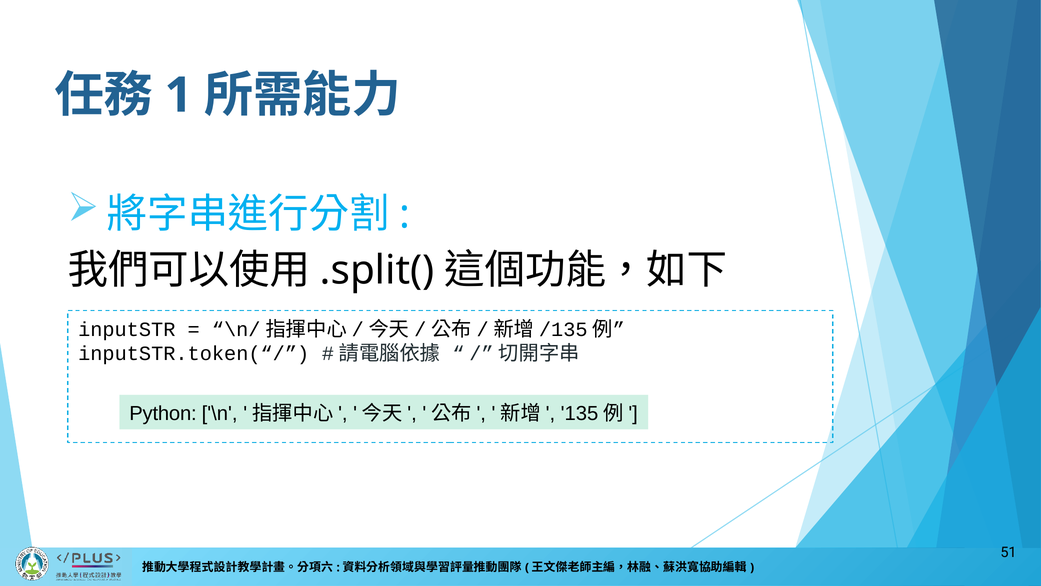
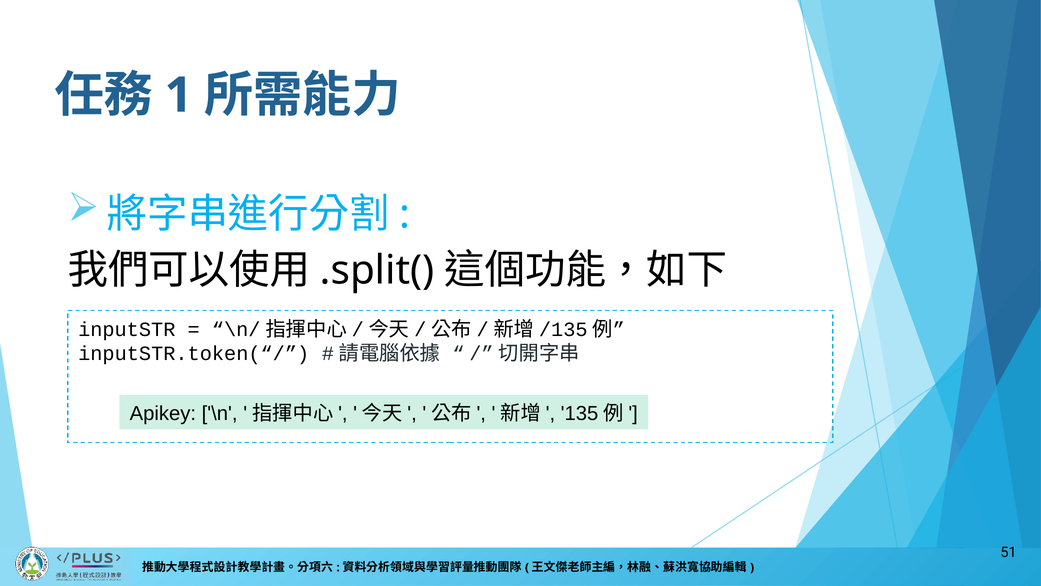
Python: Python -> Apikey
